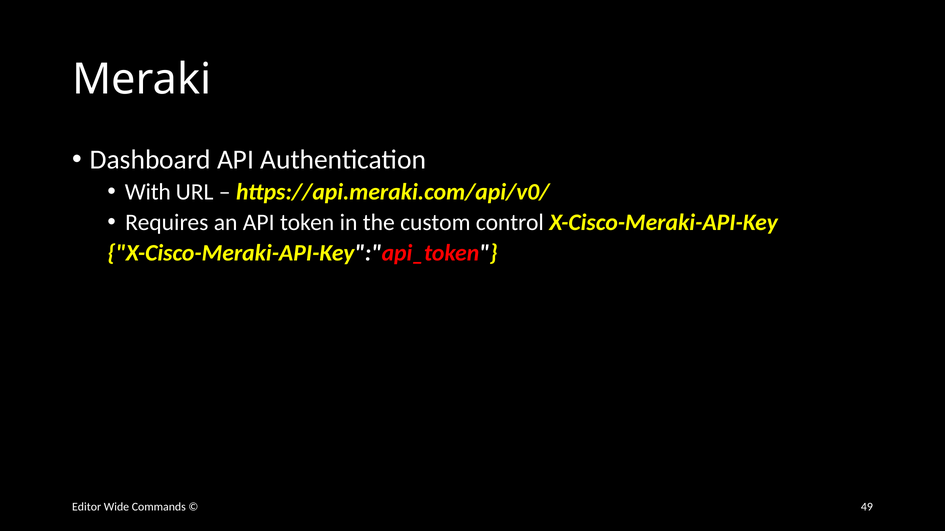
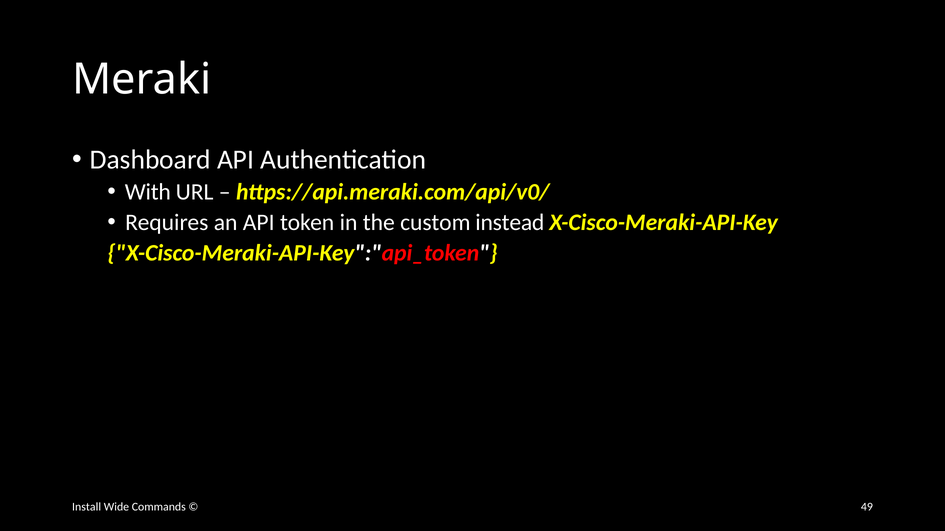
control: control -> instead
Editor: Editor -> Install
